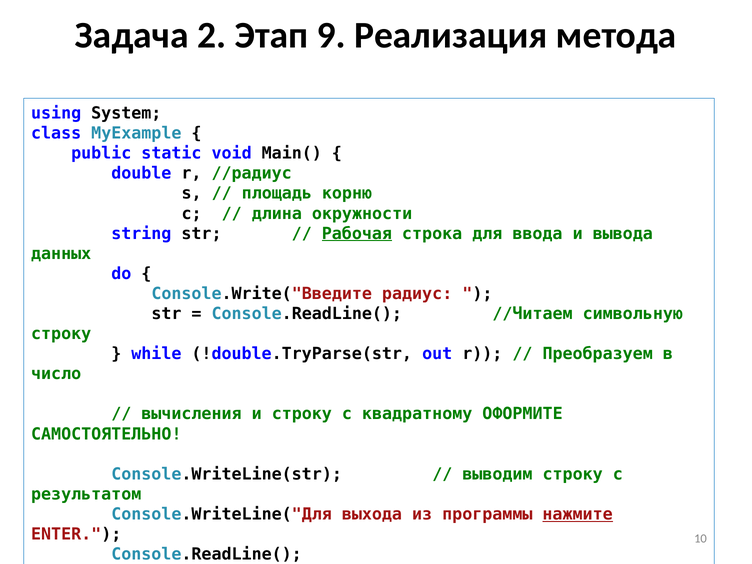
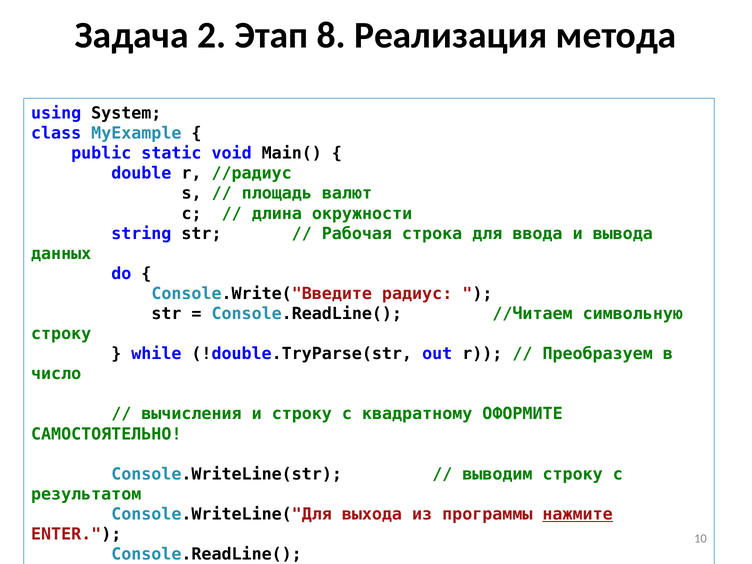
9: 9 -> 8
корню: корню -> валют
Рабочая underline: present -> none
